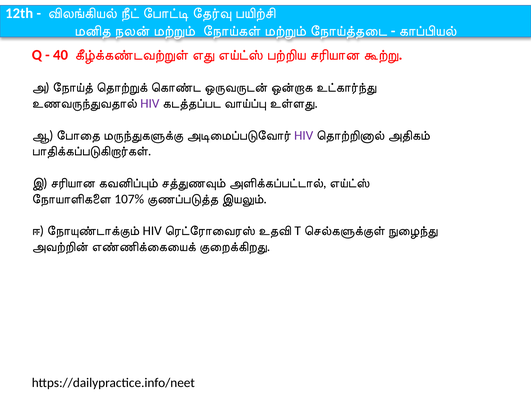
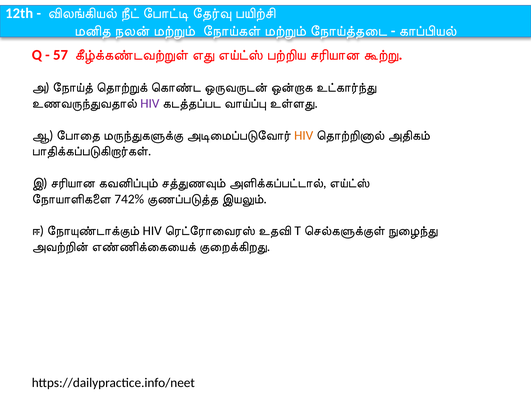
40: 40 -> 57
HIV at (304, 135) colour: purple -> orange
107%: 107% -> 742%
